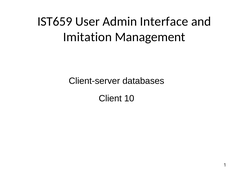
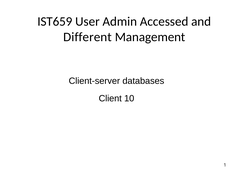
Interface: Interface -> Accessed
Imitation: Imitation -> Different
